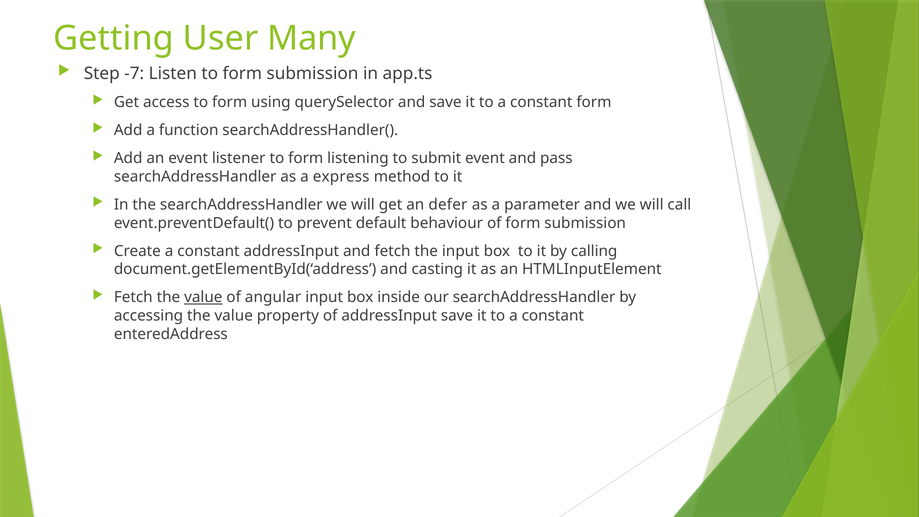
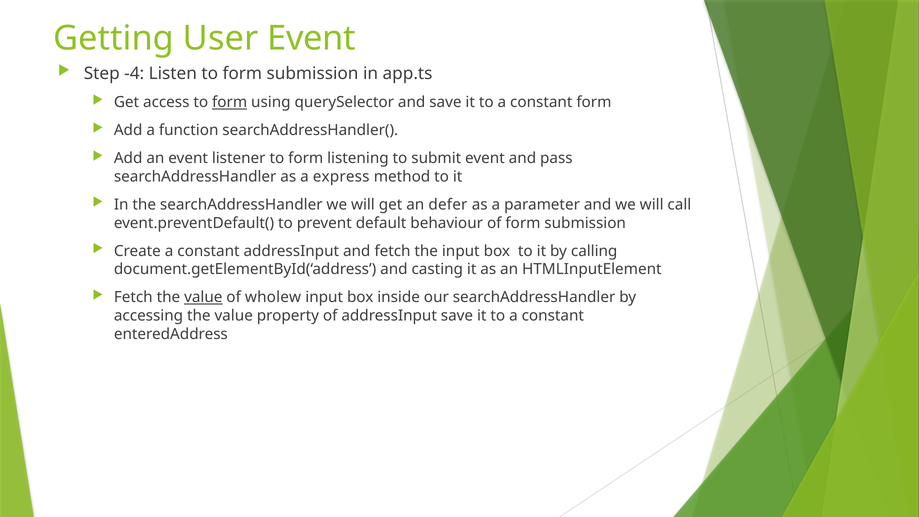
User Many: Many -> Event
-7: -7 -> -4
form at (230, 102) underline: none -> present
angular: angular -> wholew
